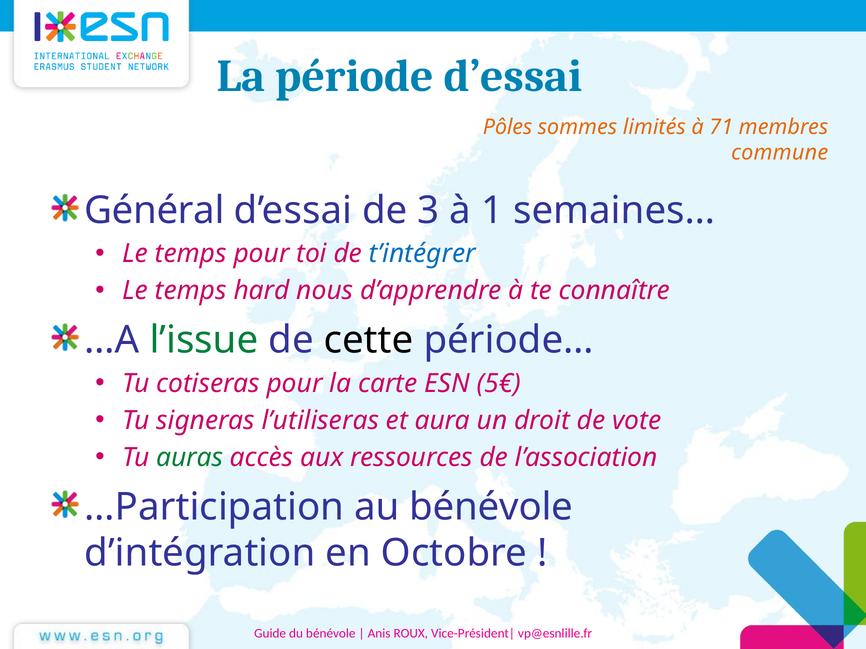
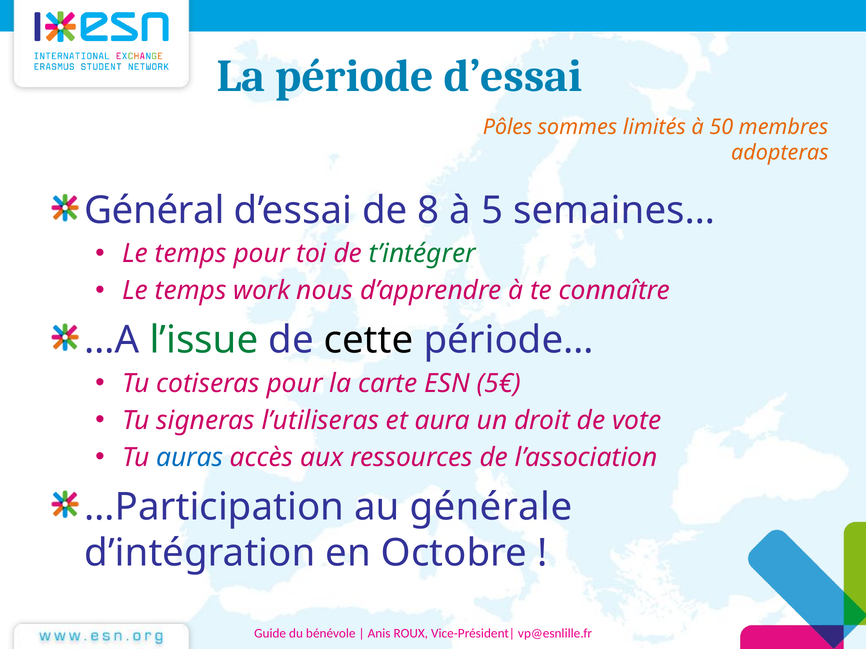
71: 71 -> 50
commune: commune -> adopteras
3: 3 -> 8
1: 1 -> 5
t’intégrer colour: blue -> green
hard: hard -> work
auras colour: green -> blue
au bénévole: bénévole -> générale
